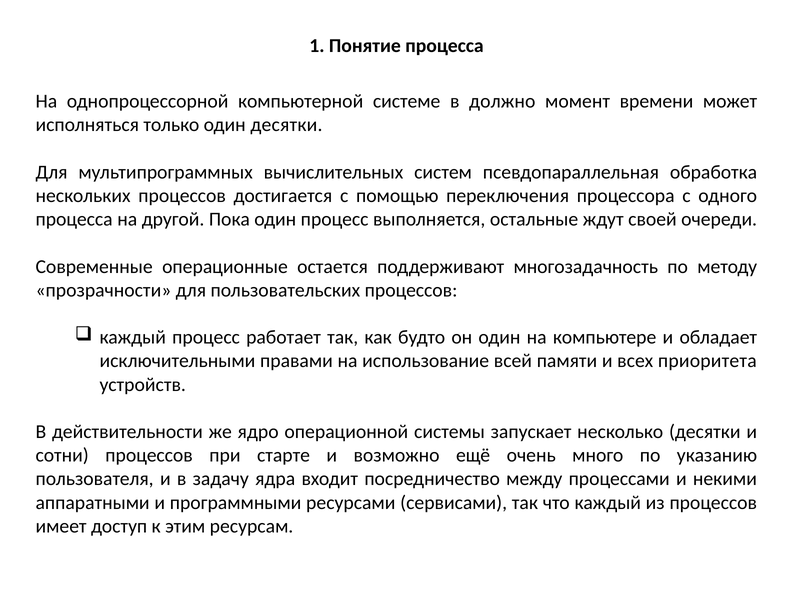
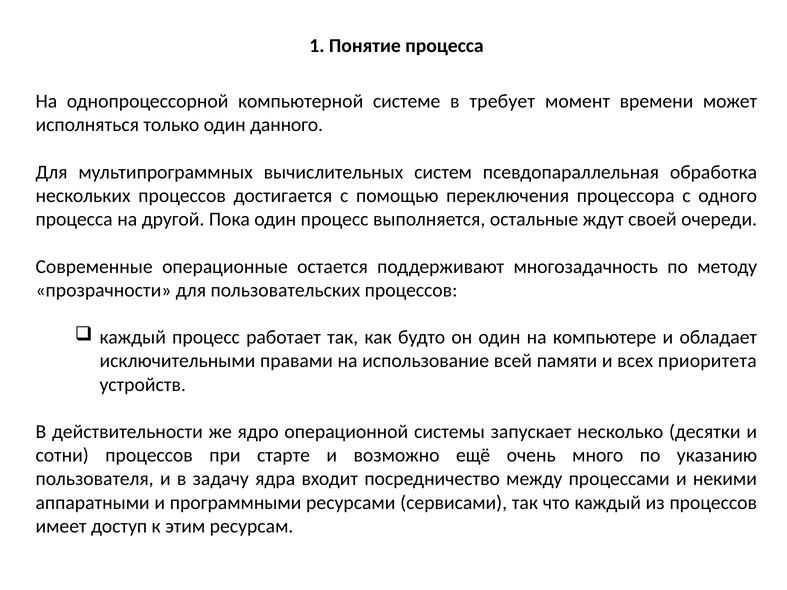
должно: должно -> требует
один десятки: десятки -> данного
